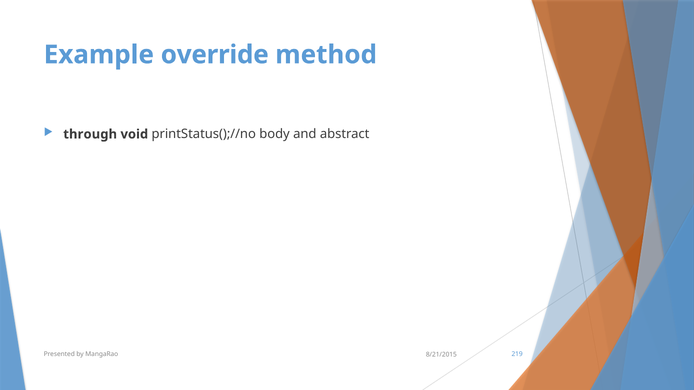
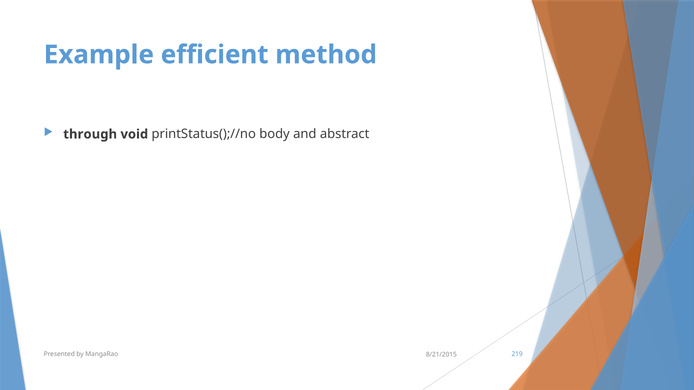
override: override -> efficient
